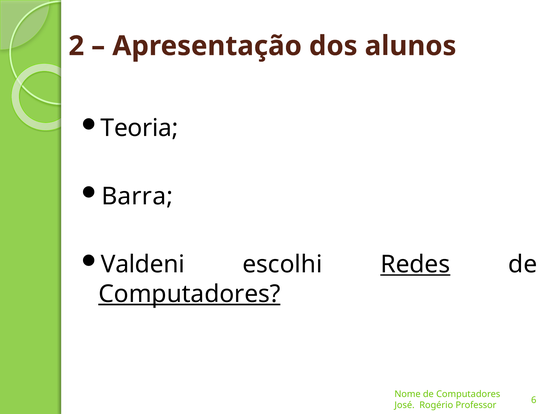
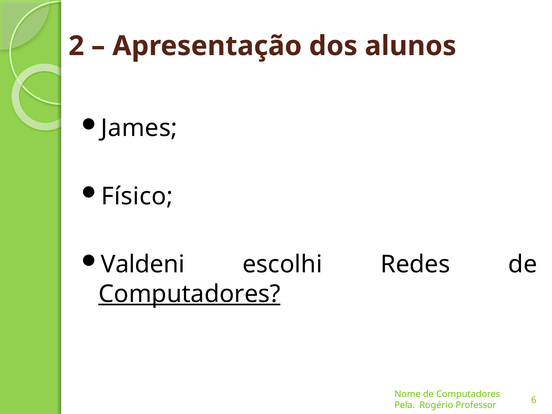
Teoria: Teoria -> James
Barra: Barra -> Físico
Redes underline: present -> none
José: José -> Pela
